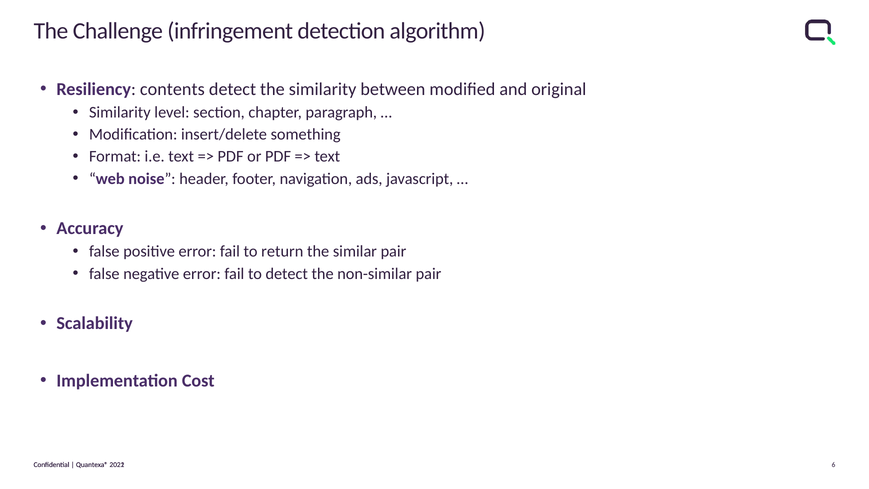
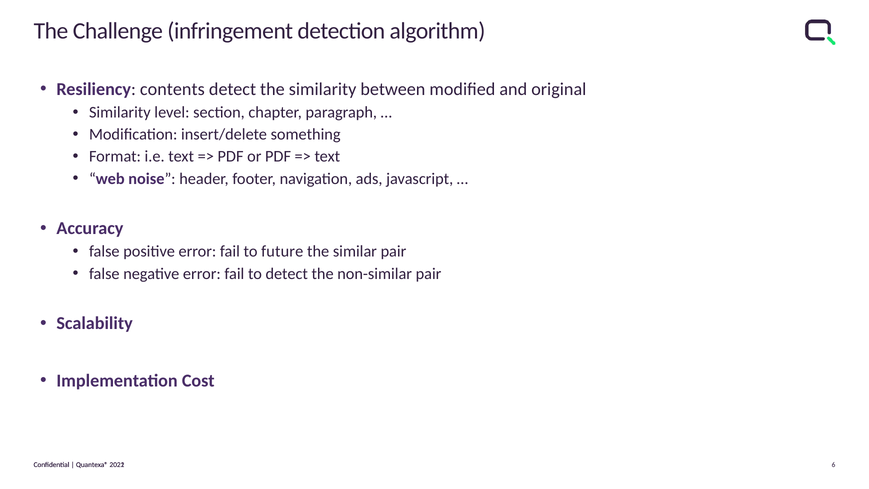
return: return -> future
